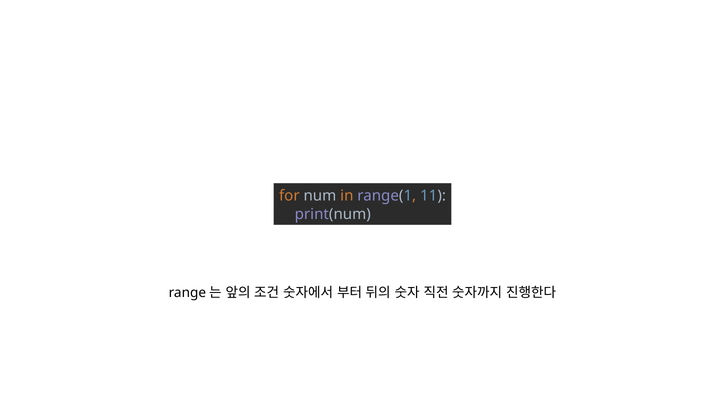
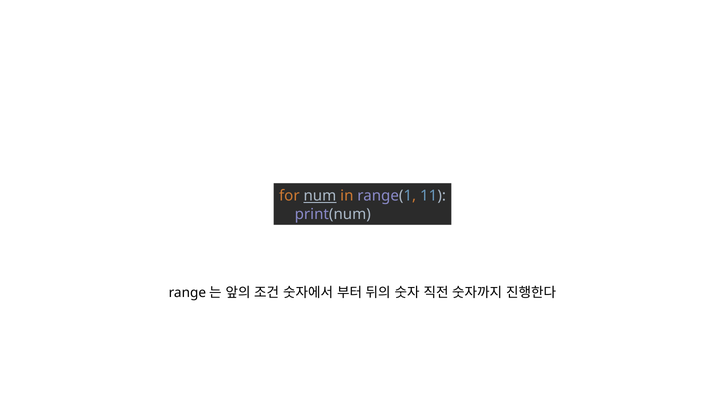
num underline: none -> present
